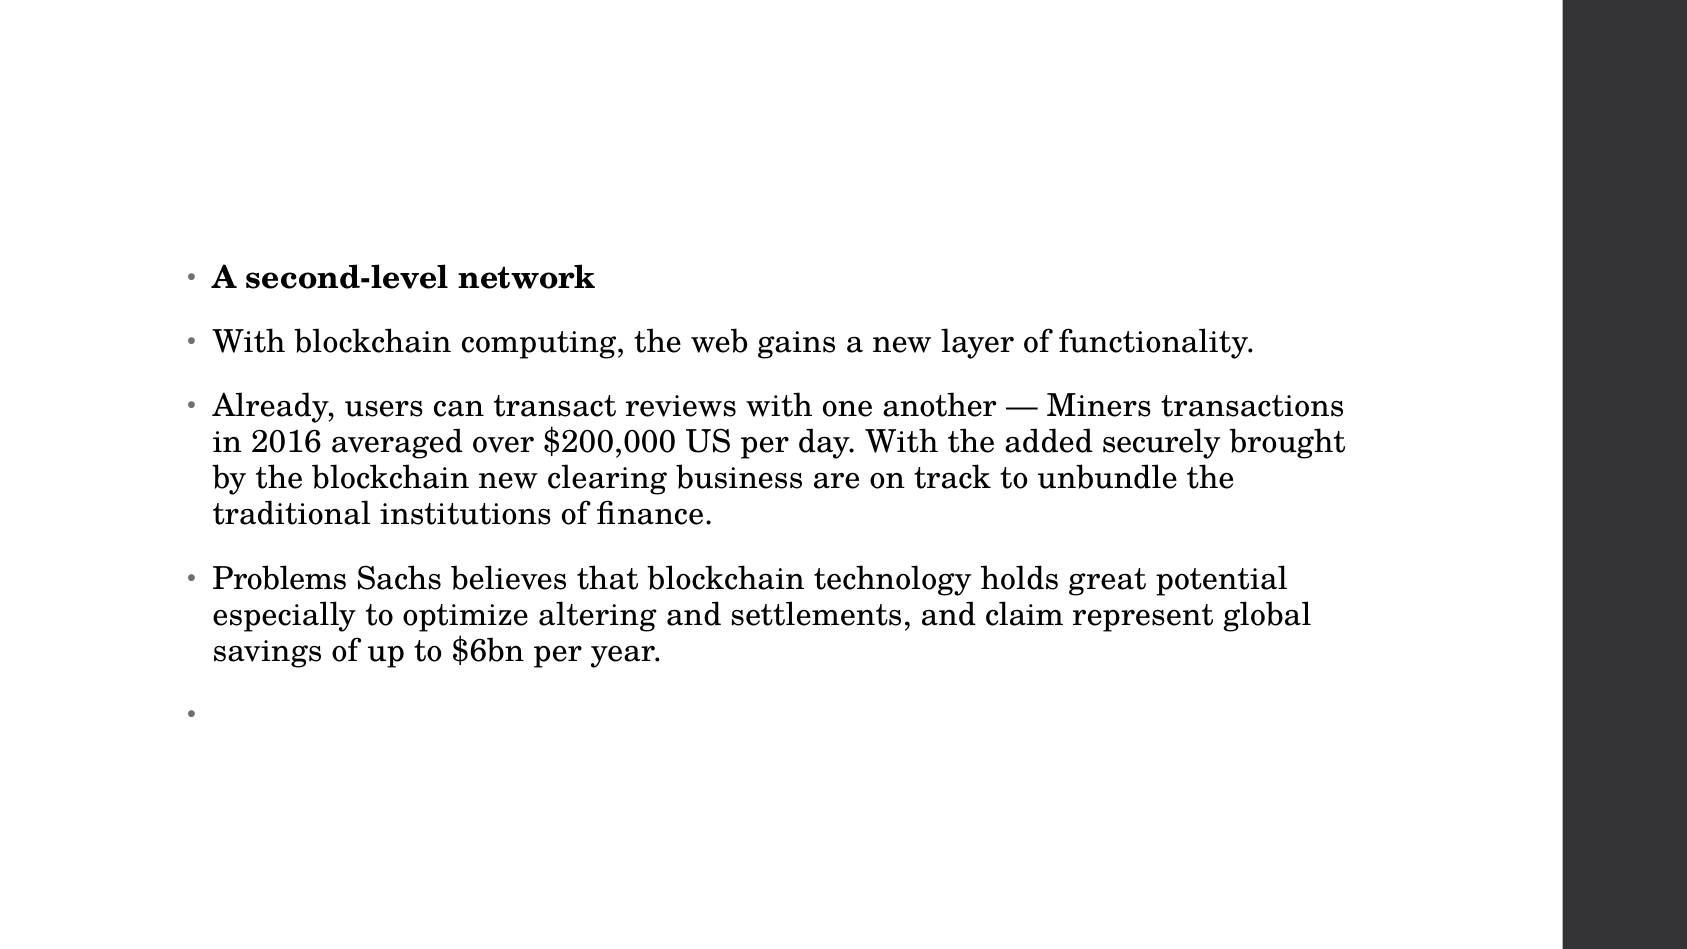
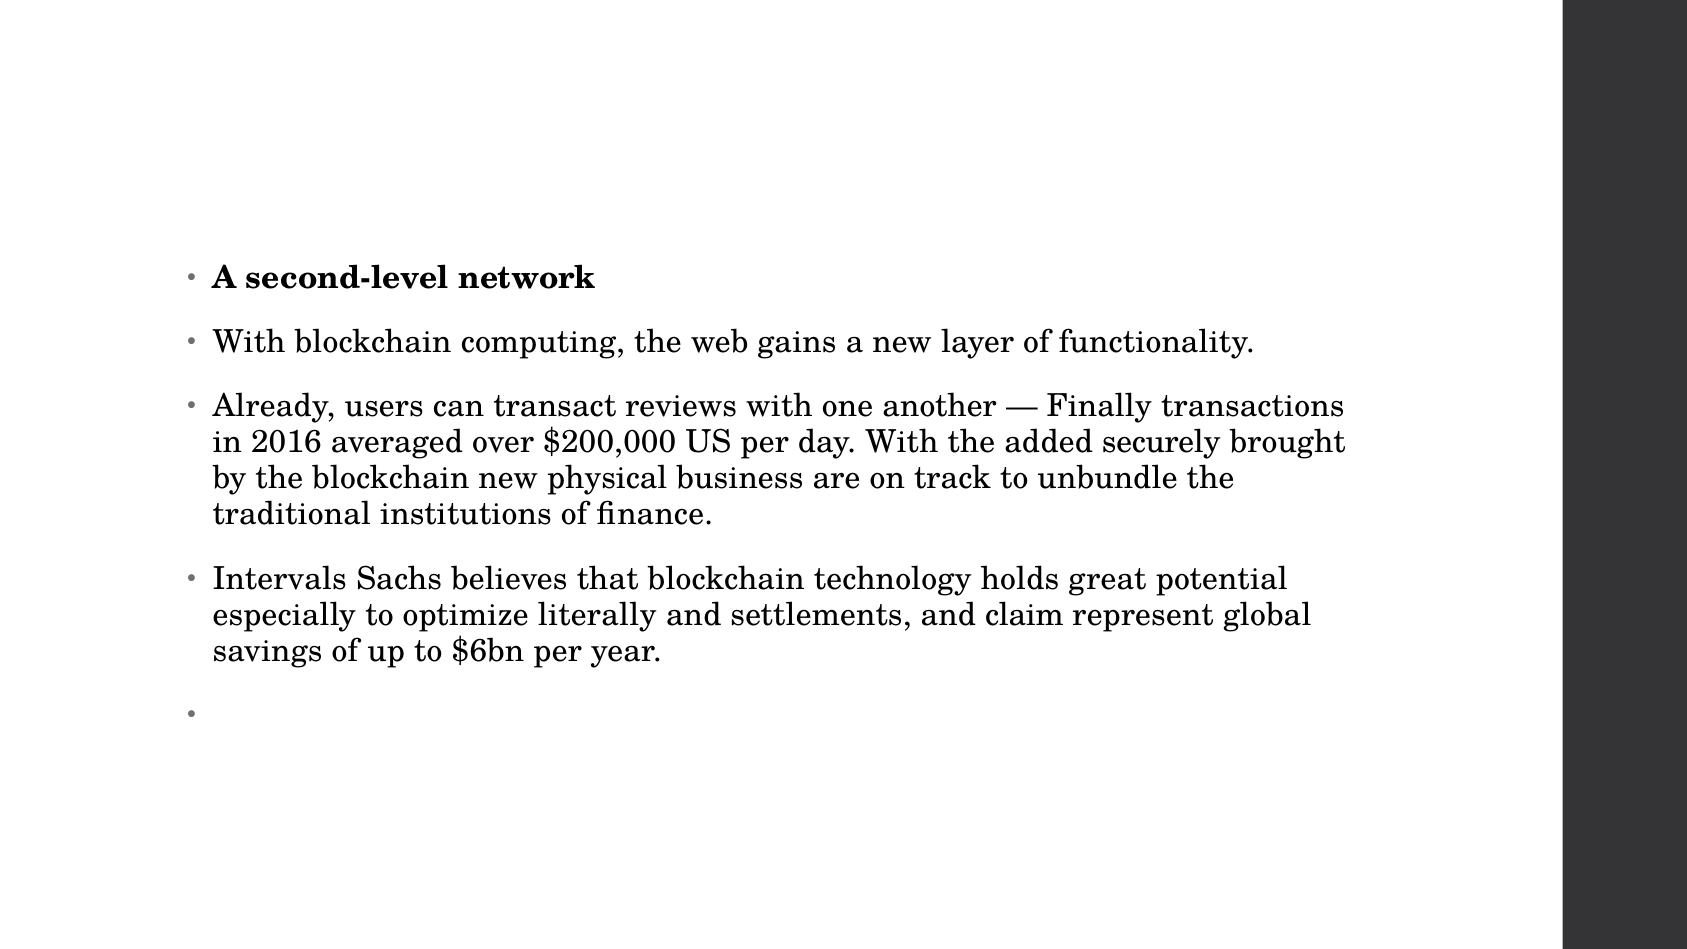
Miners: Miners -> Finally
clearing: clearing -> physical
Problems: Problems -> Intervals
altering: altering -> literally
